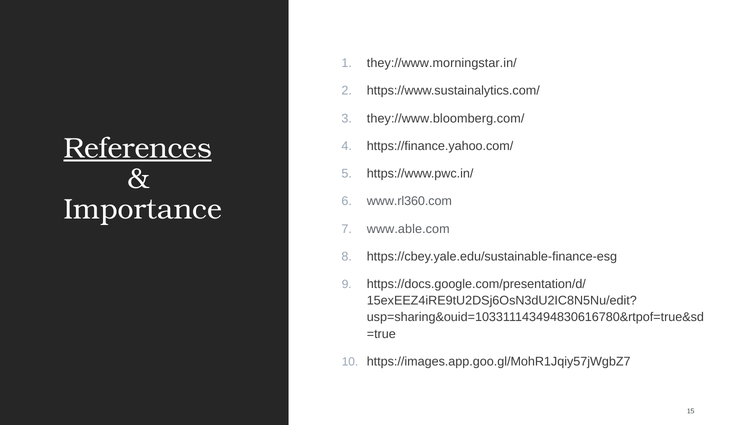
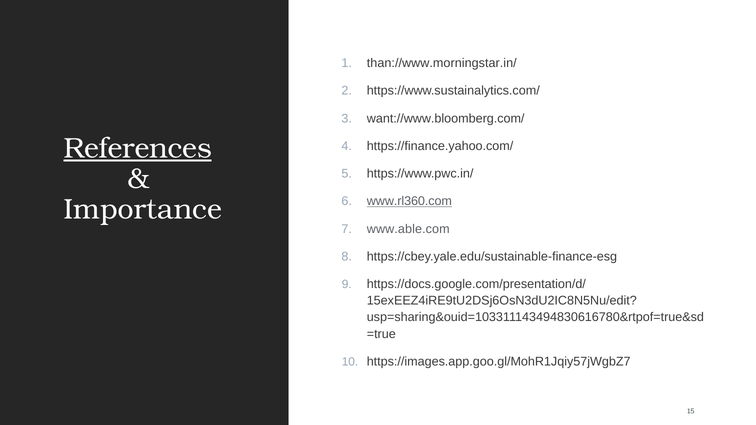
they://www.morningstar.in/: they://www.morningstar.in/ -> than://www.morningstar.in/
they://www.bloomberg.com/: they://www.bloomberg.com/ -> want://www.bloomberg.com/
www.rl360.com underline: none -> present
